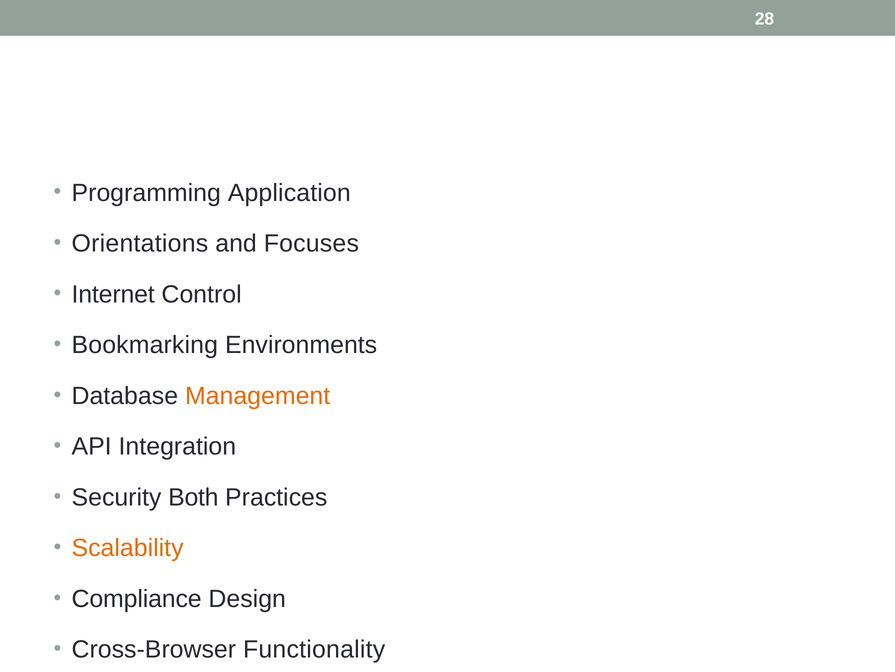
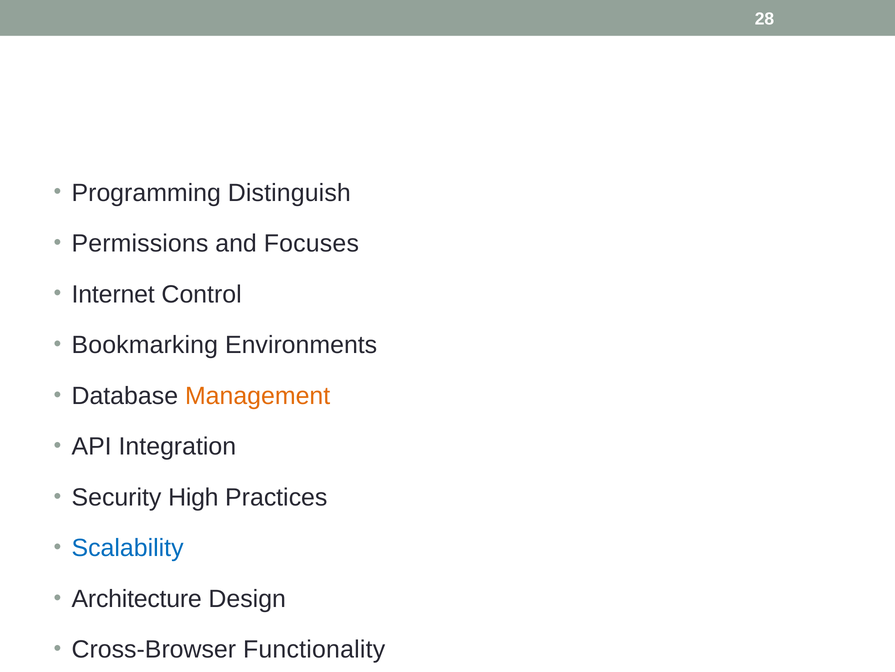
Application: Application -> Distinguish
Orientations: Orientations -> Permissions
Both: Both -> High
Scalability colour: orange -> blue
Compliance: Compliance -> Architecture
